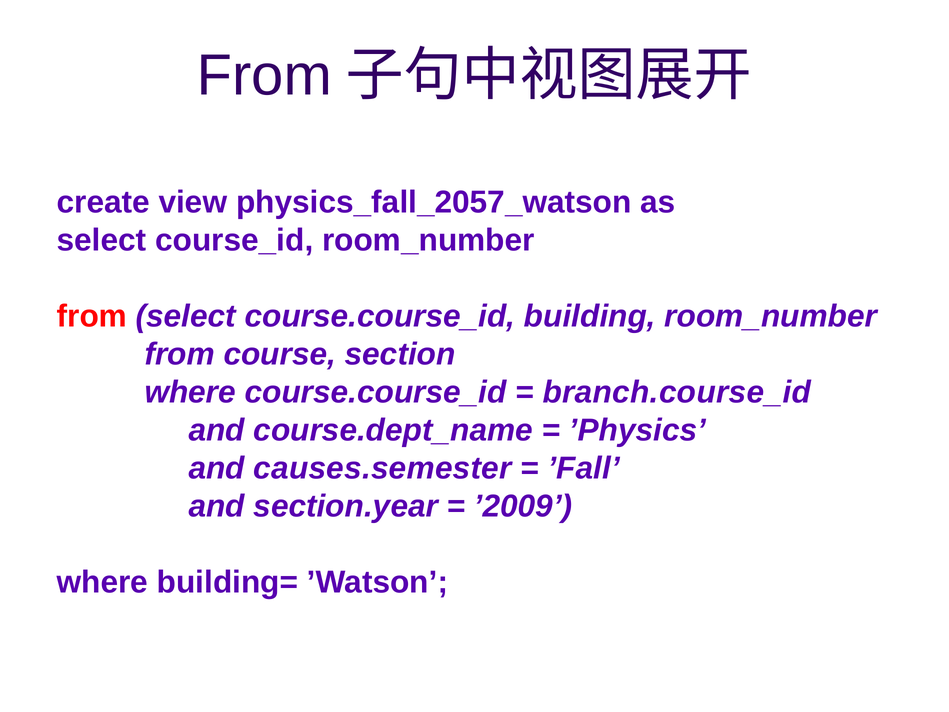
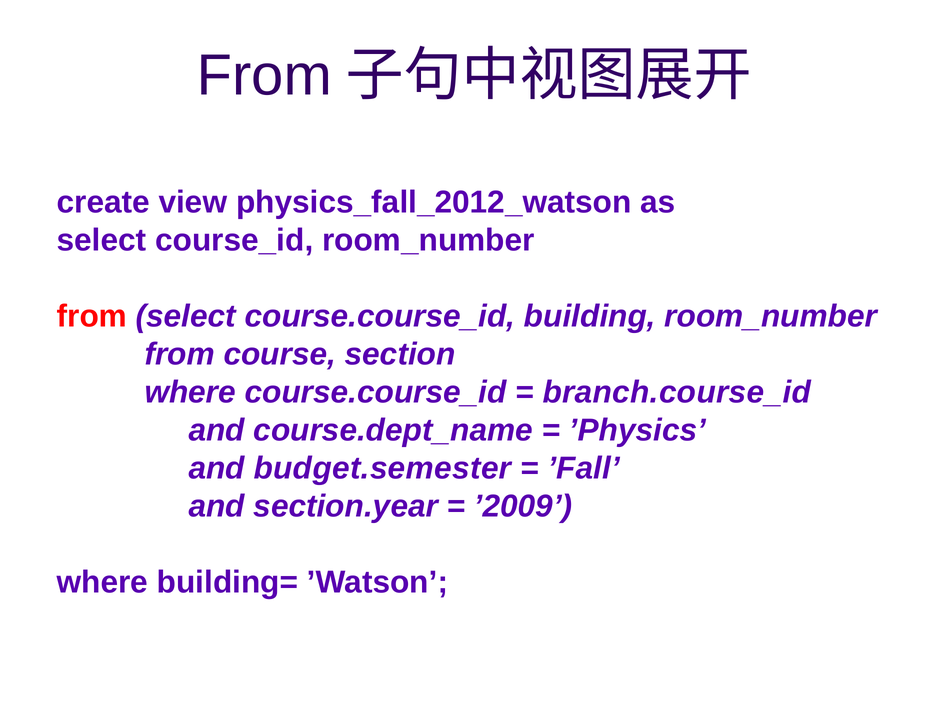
physics_fall_2057_watson: physics_fall_2057_watson -> physics_fall_2012_watson
causes.semester: causes.semester -> budget.semester
